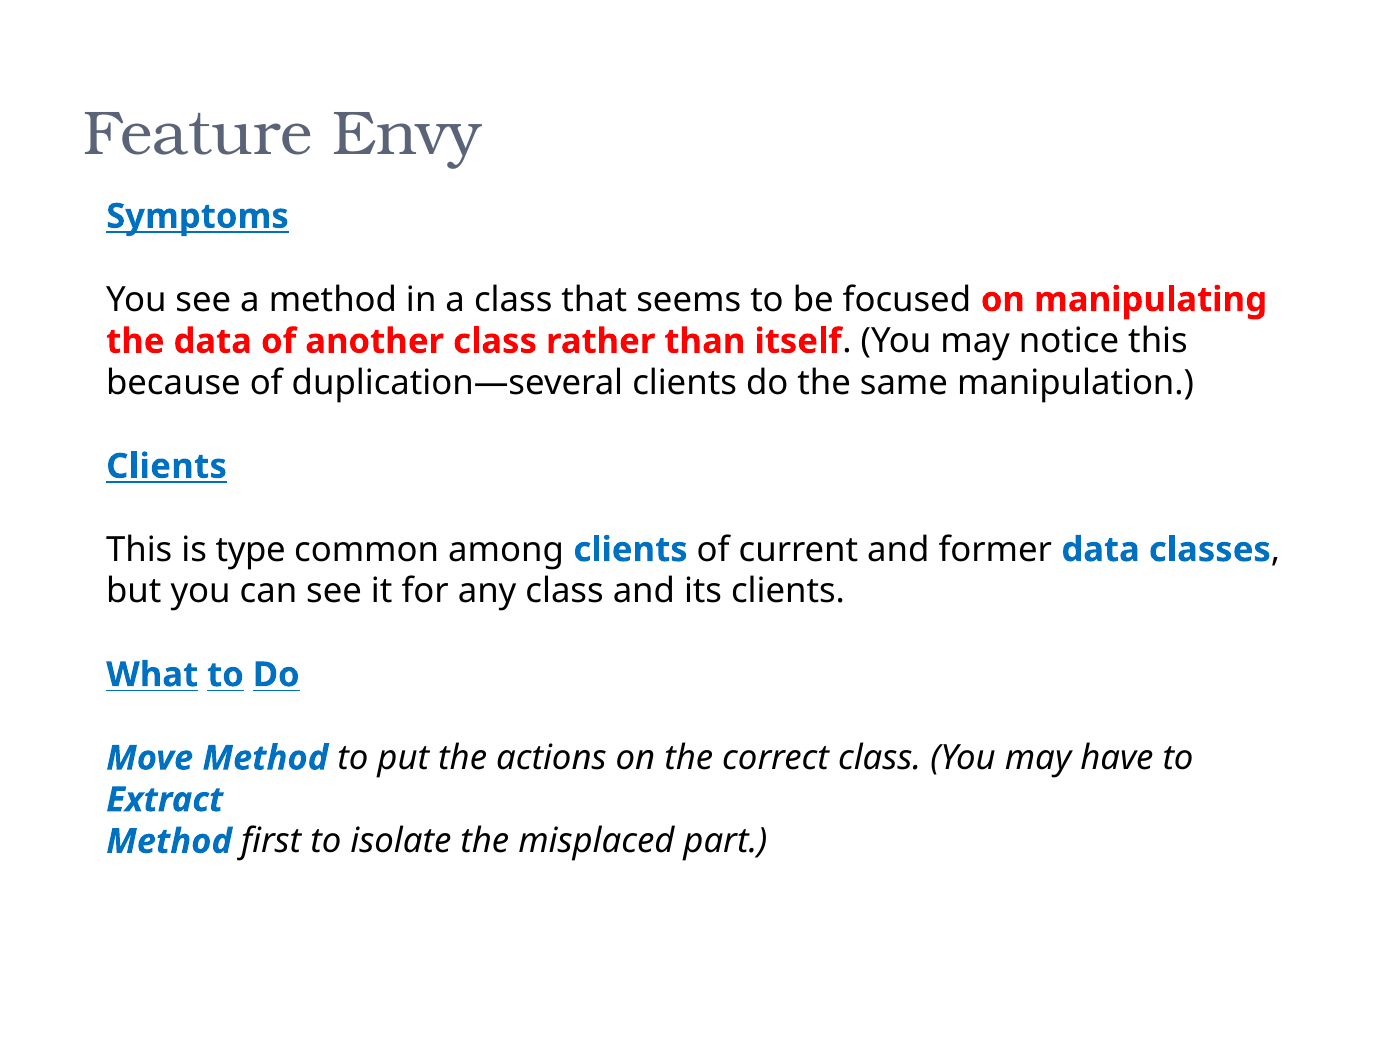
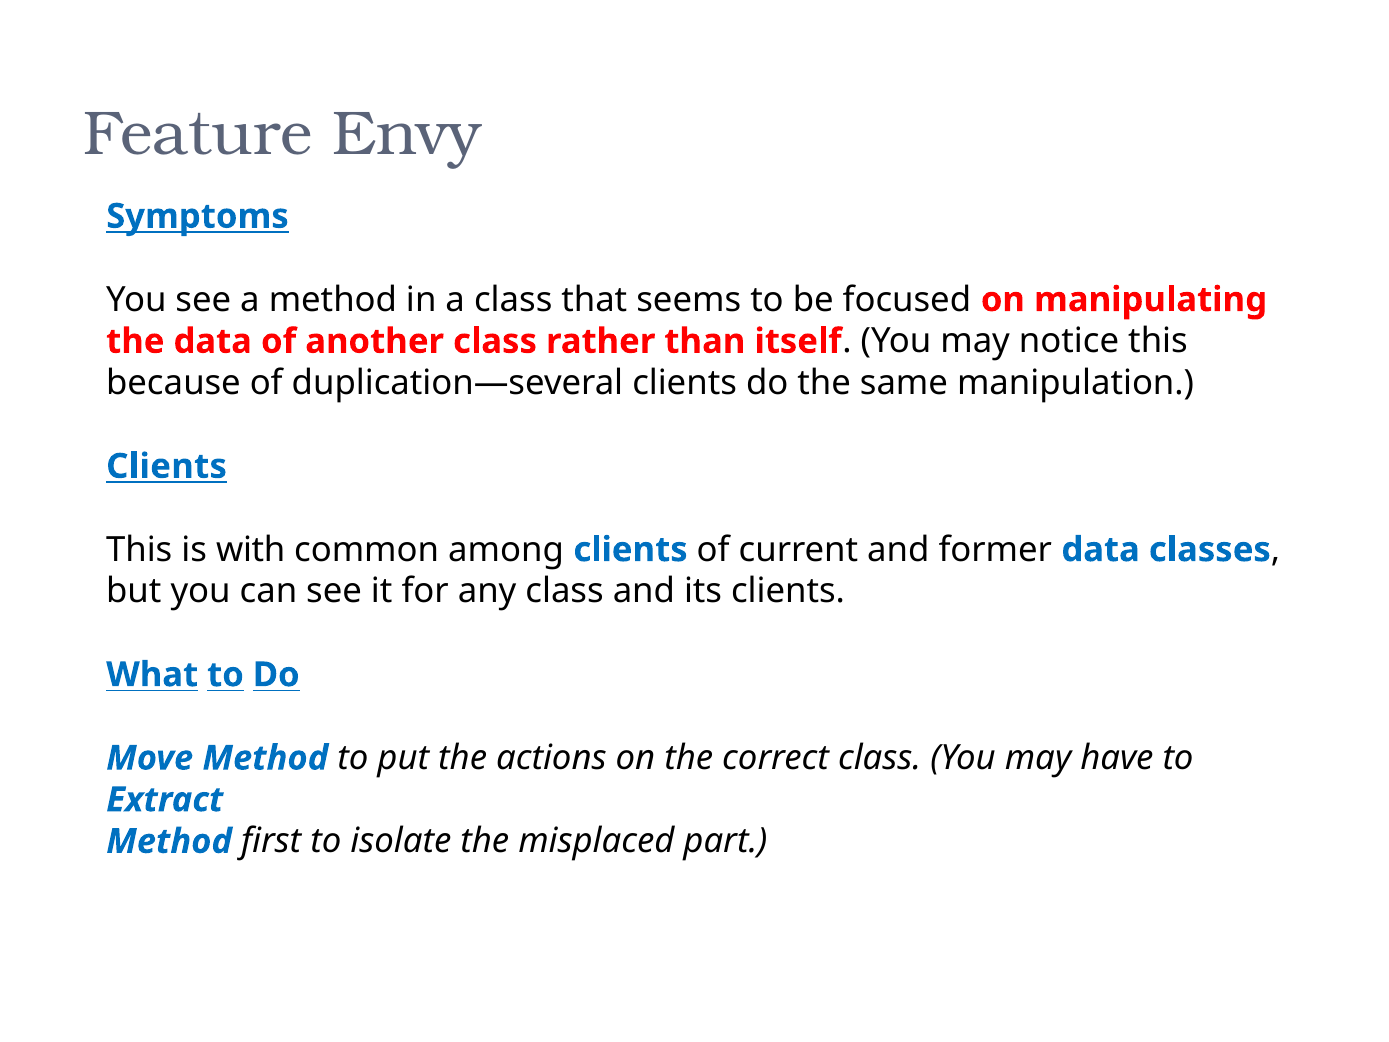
type: type -> with
